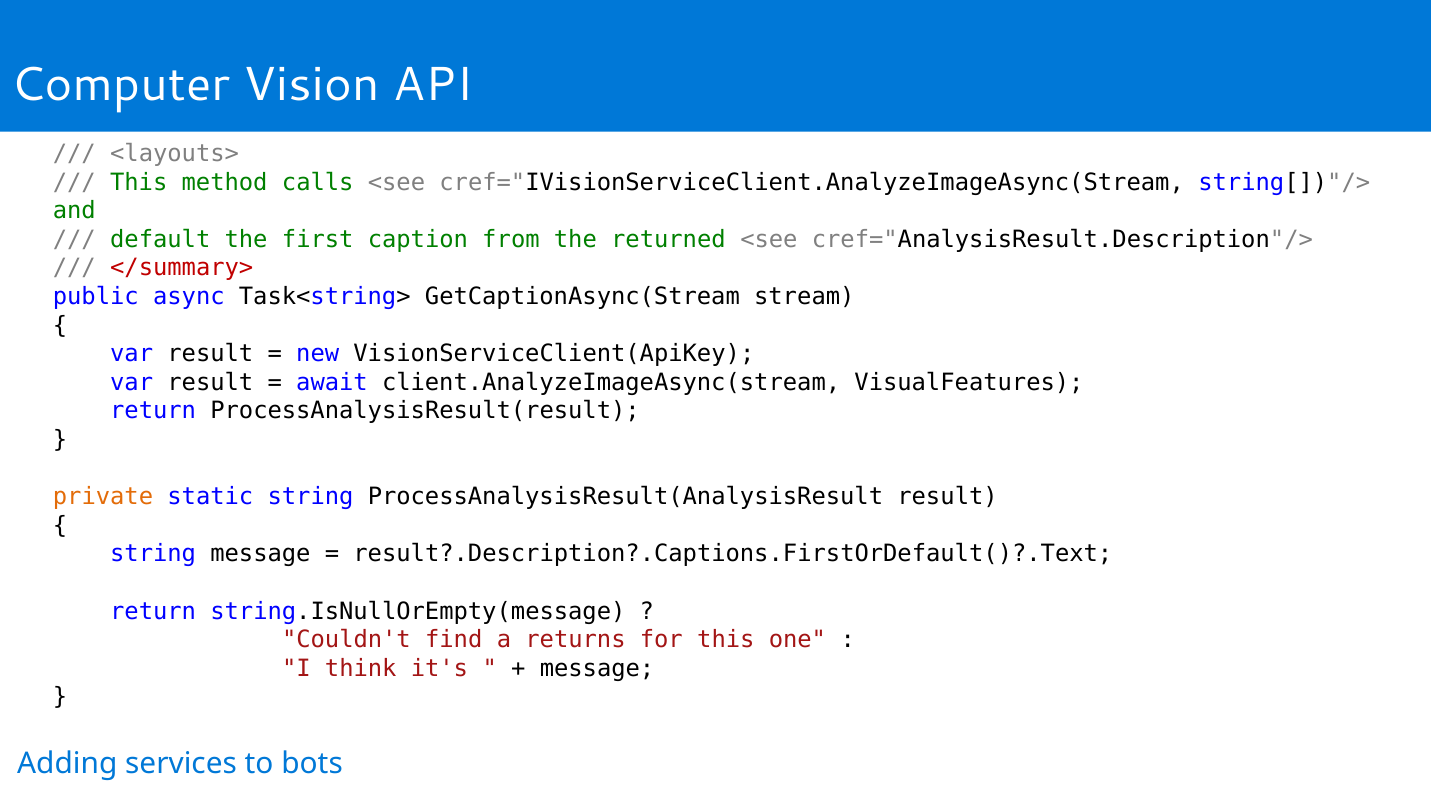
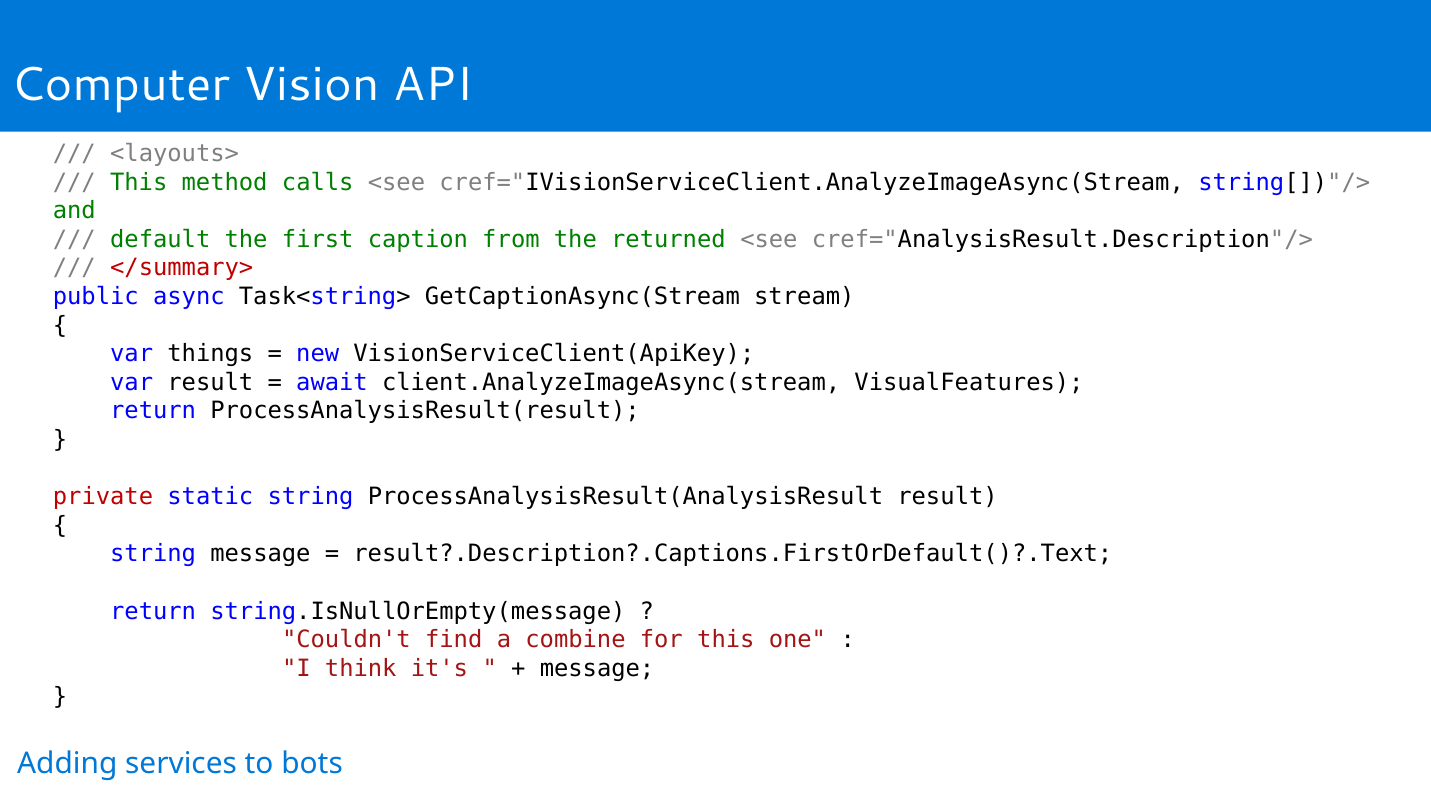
result at (210, 354): result -> things
private colour: orange -> red
returns: returns -> combine
